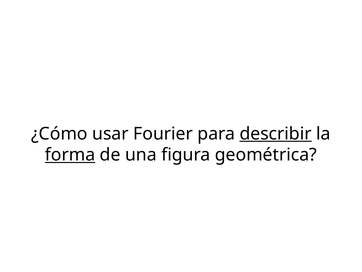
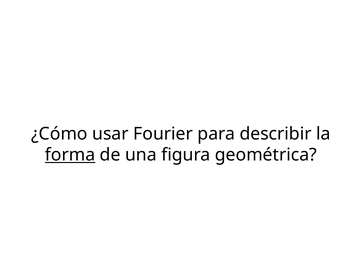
describir underline: present -> none
